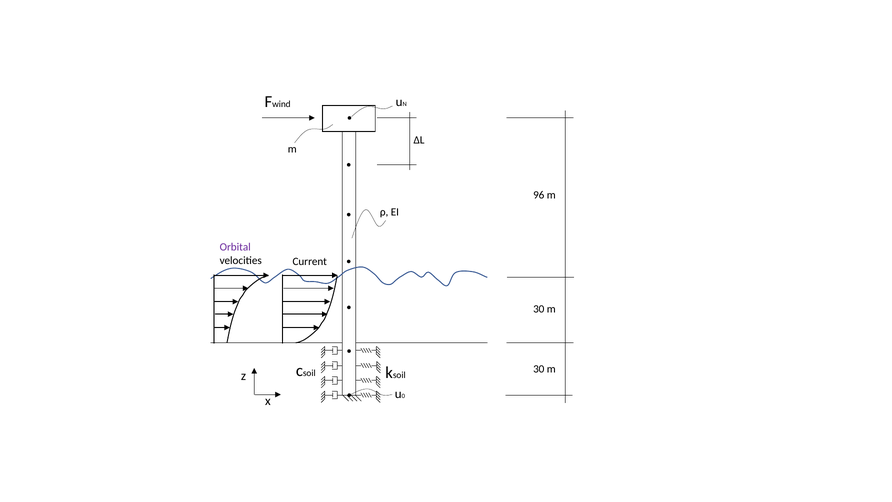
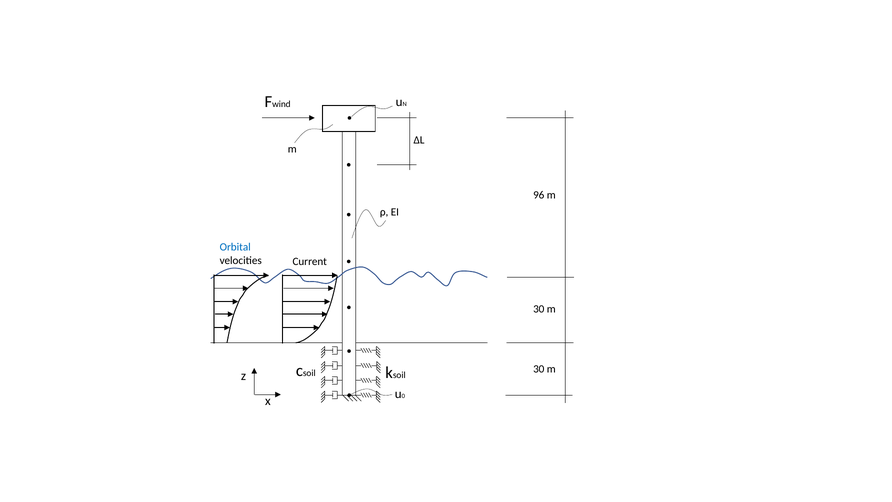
Orbital colour: purple -> blue
